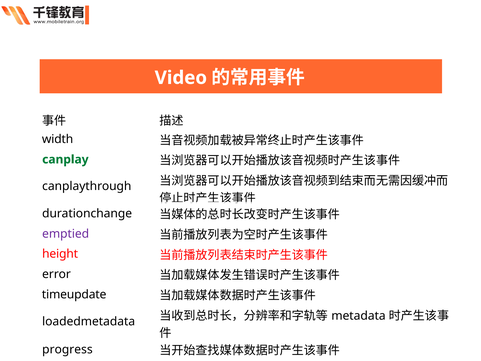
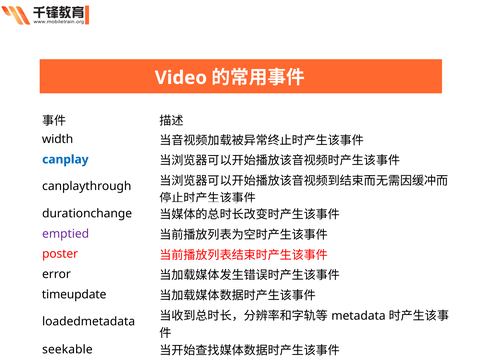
canplay colour: green -> blue
height: height -> poster
progress: progress -> seekable
